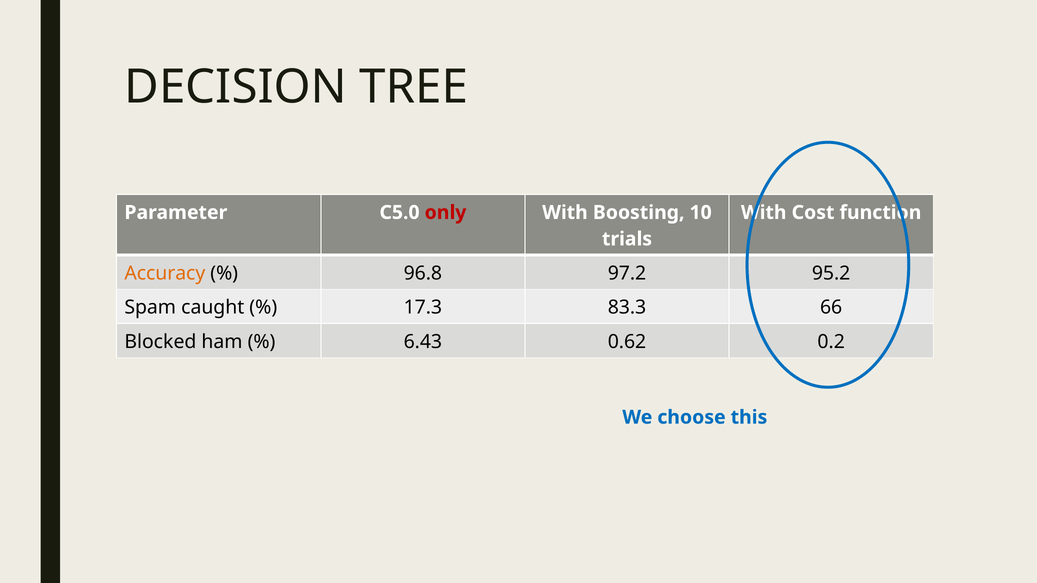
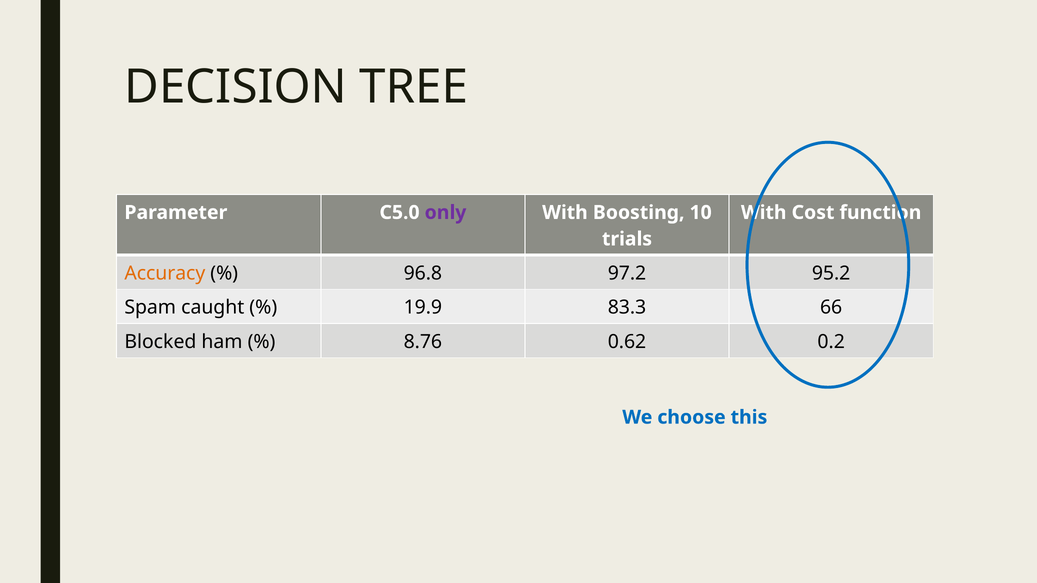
only colour: red -> purple
17.3: 17.3 -> 19.9
6.43: 6.43 -> 8.76
